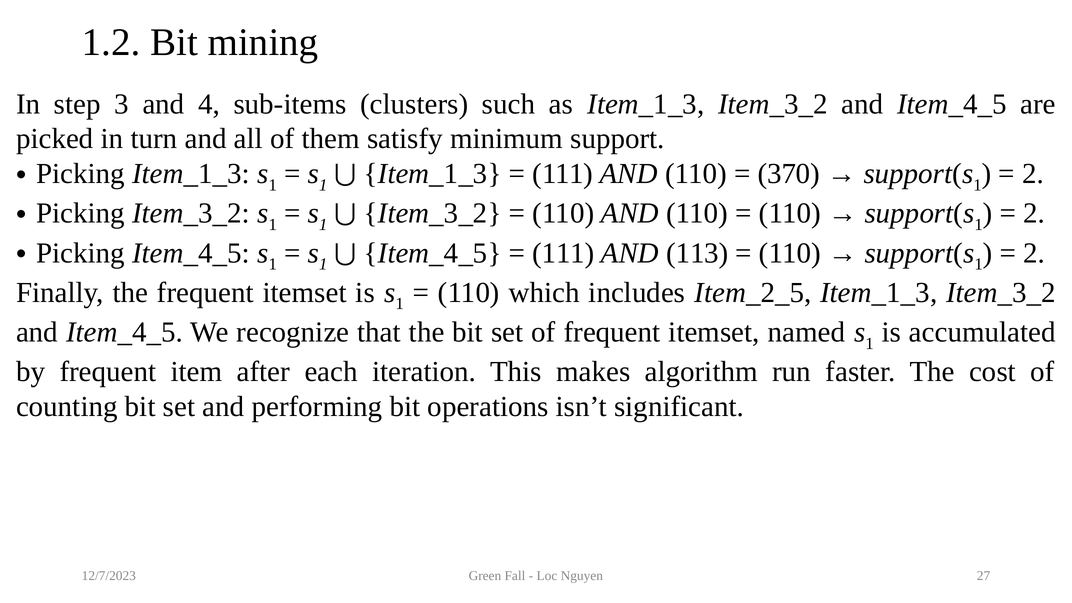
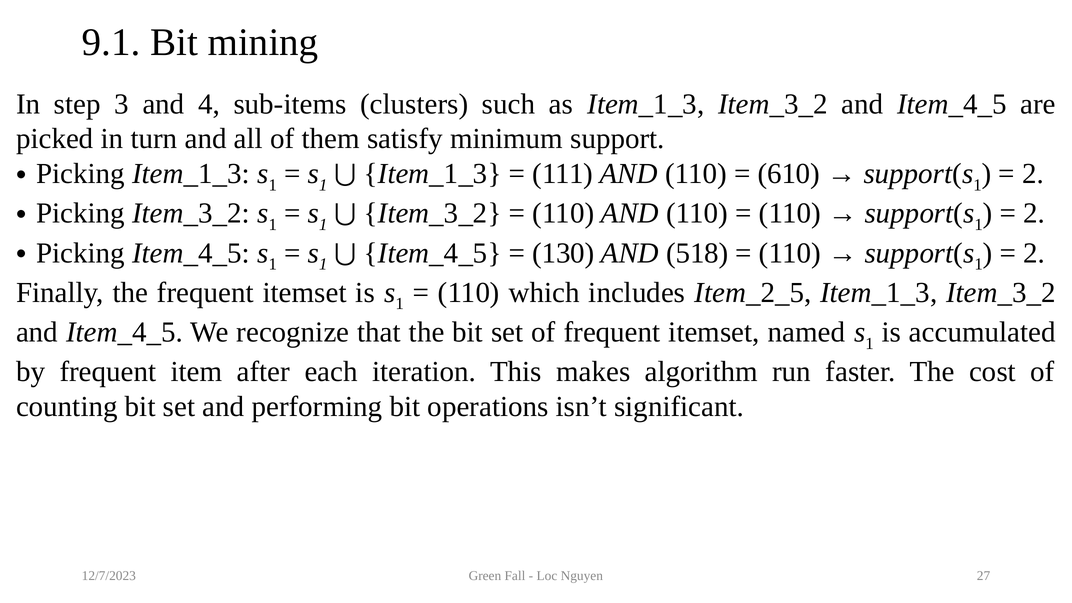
1.2: 1.2 -> 9.1
370: 370 -> 610
111 at (563, 253): 111 -> 130
113: 113 -> 518
